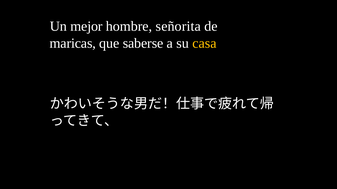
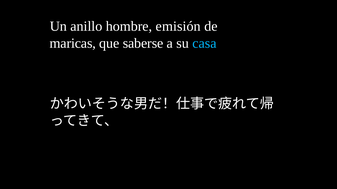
mejor: mejor -> anillo
señorita: señorita -> emisión
casa colour: yellow -> light blue
